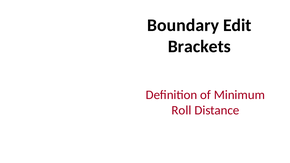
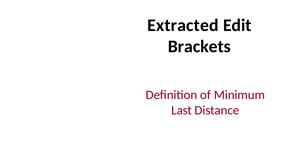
Boundary: Boundary -> Extracted
Roll: Roll -> Last
